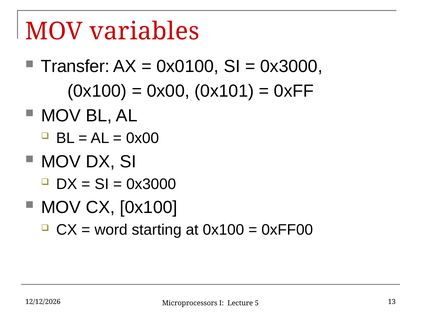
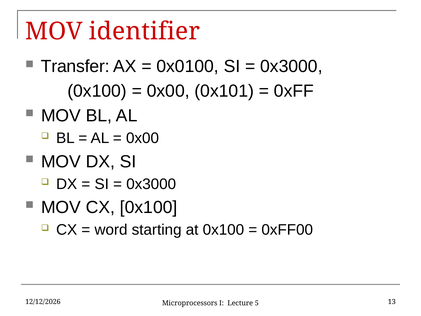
variables: variables -> identifier
